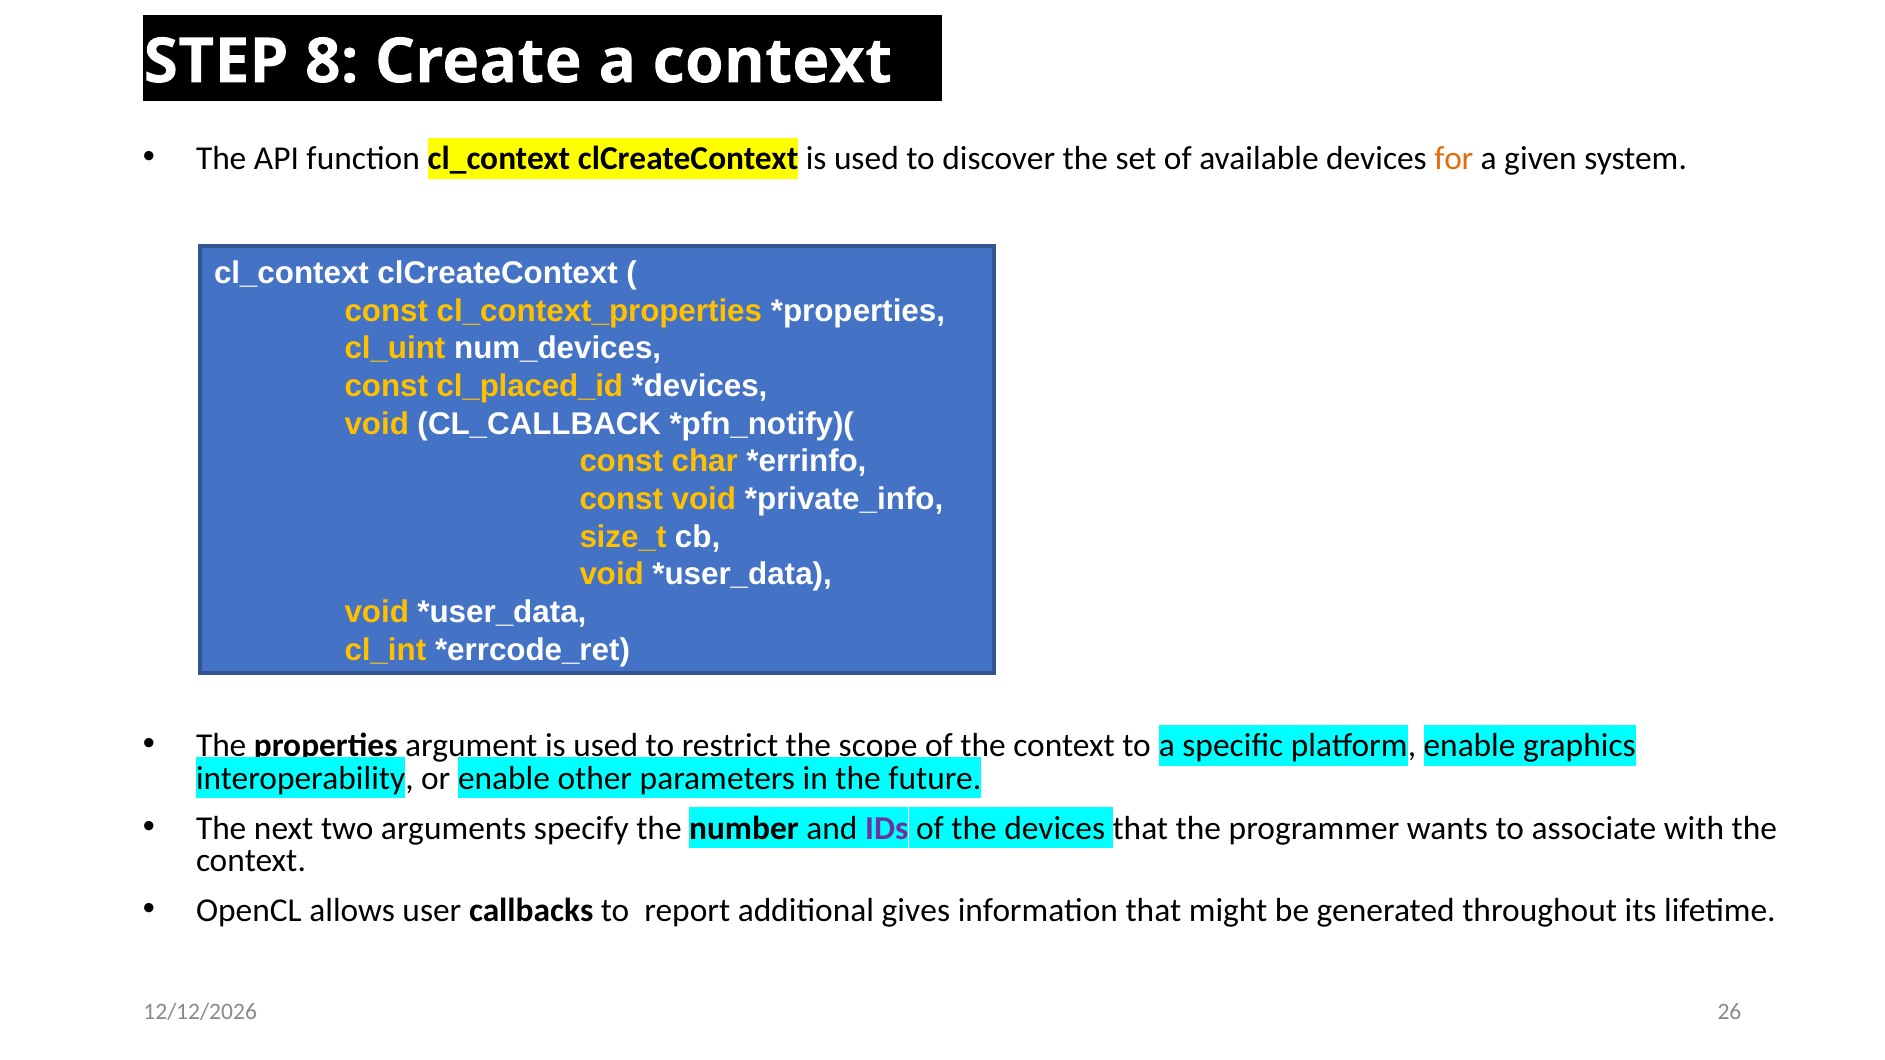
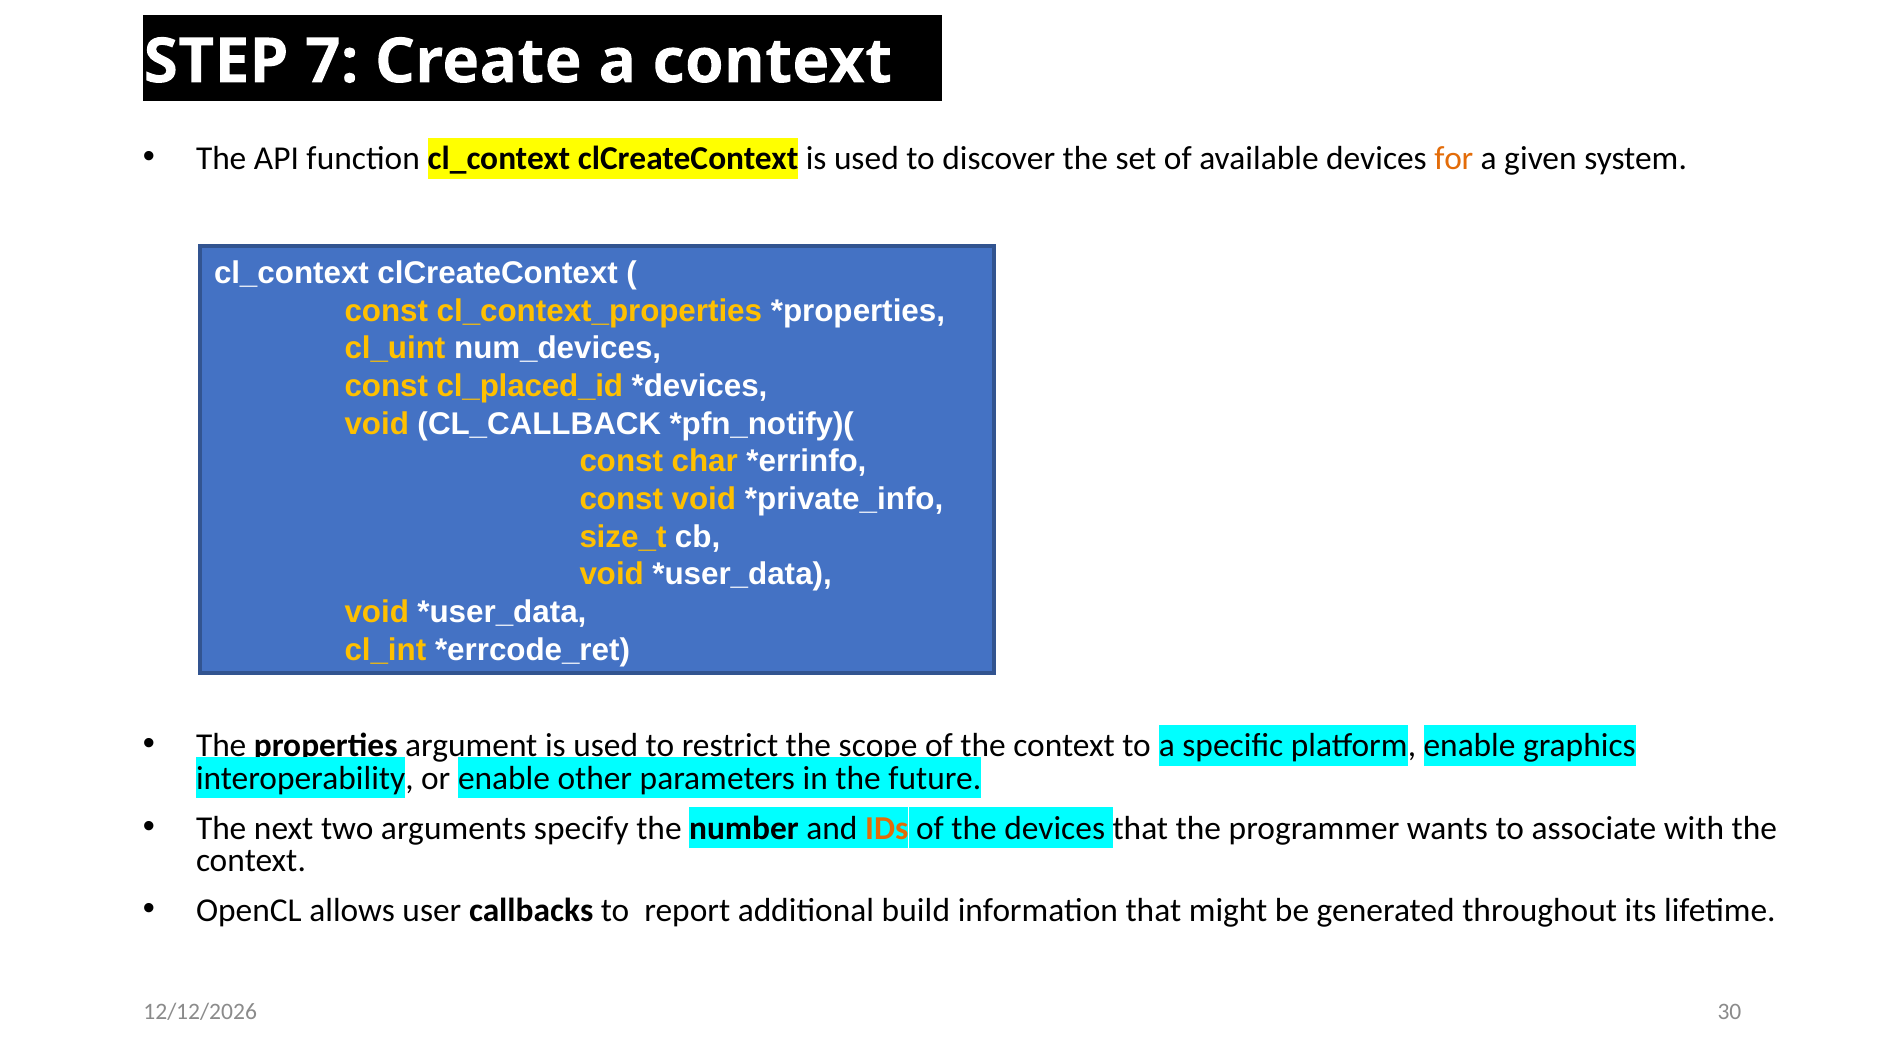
8: 8 -> 7
IDs colour: purple -> orange
gives: gives -> build
26: 26 -> 30
